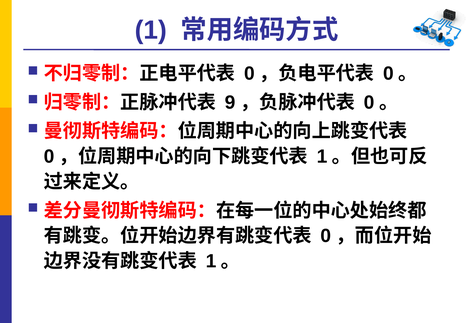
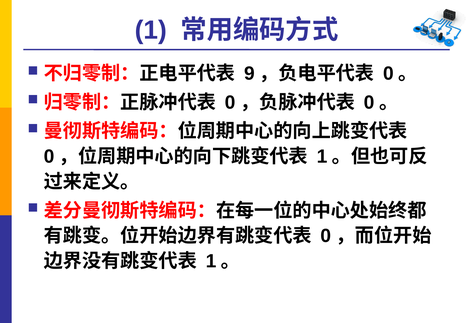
0 at (249, 74): 0 -> 9
9 at (230, 102): 9 -> 0
